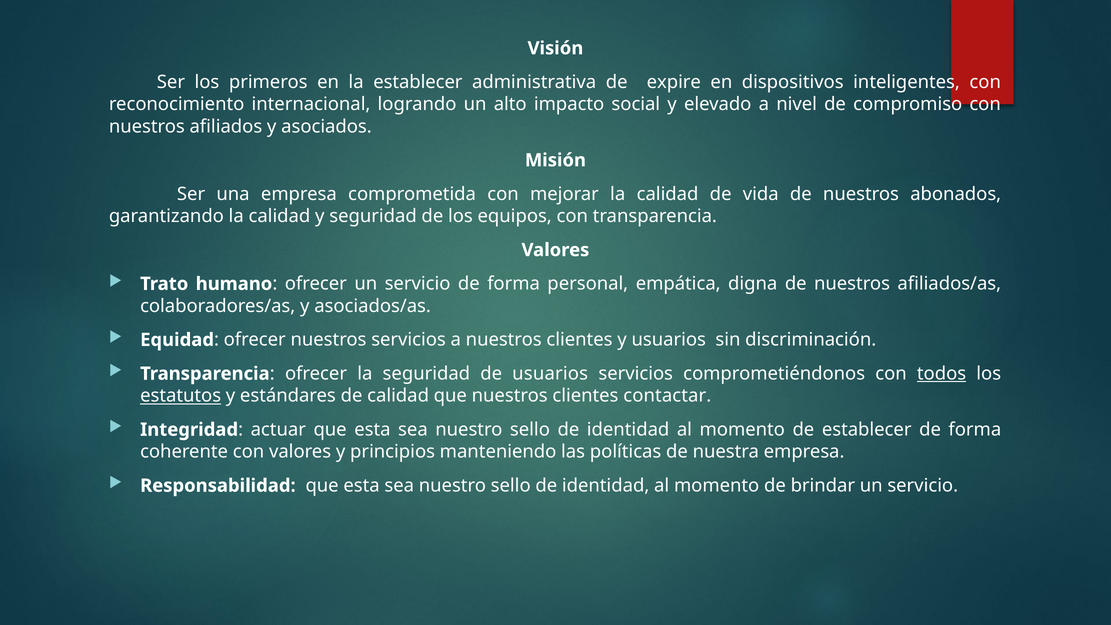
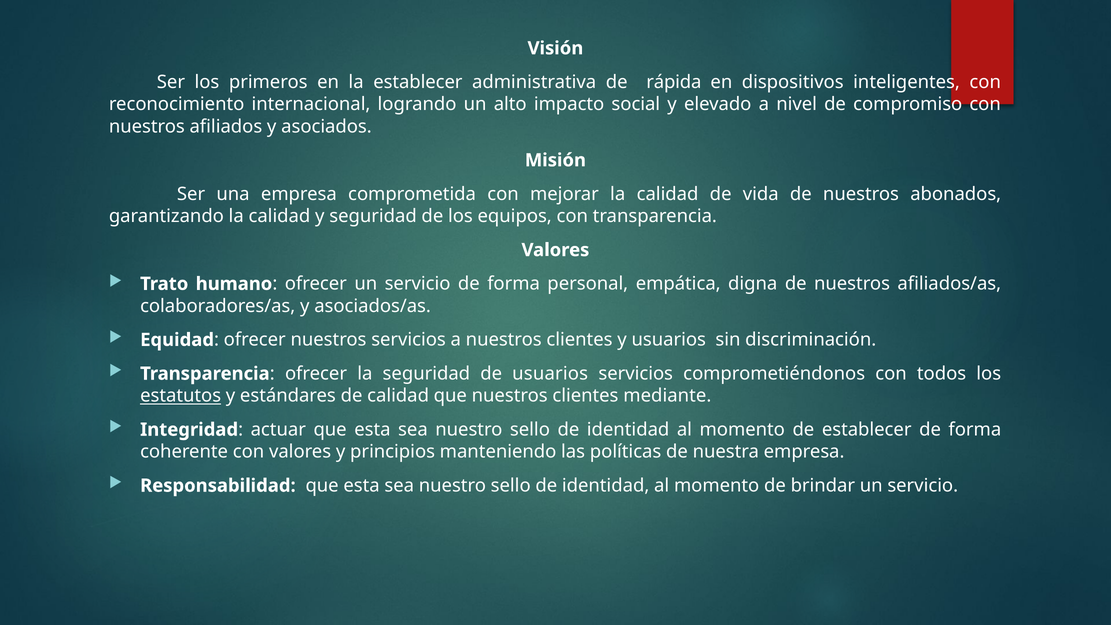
expire: expire -> rápida
todos underline: present -> none
contactar: contactar -> mediante
